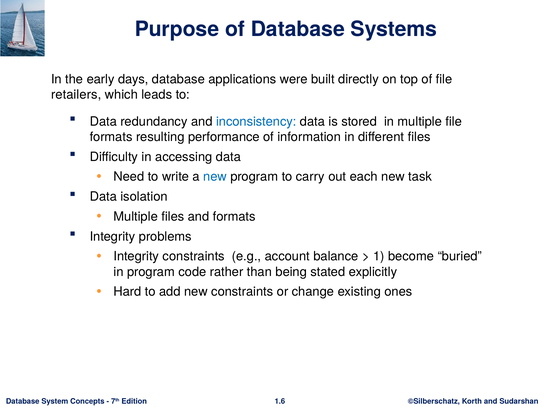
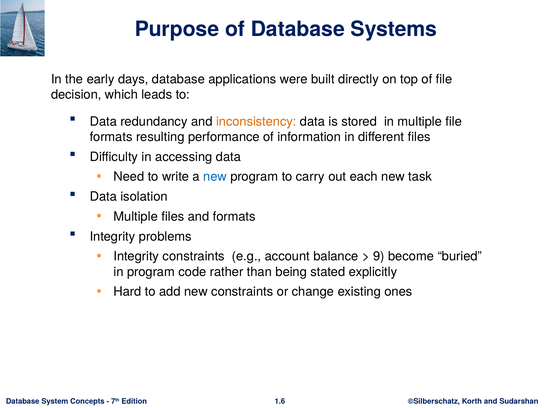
retailers: retailers -> decision
inconsistency colour: blue -> orange
1: 1 -> 9
